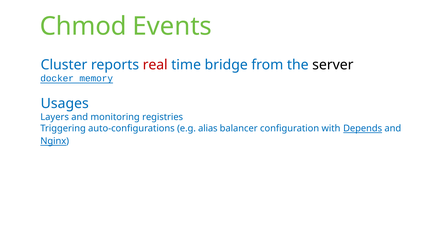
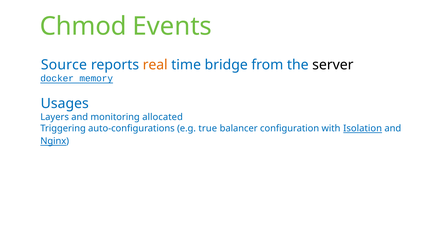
Cluster: Cluster -> Source
real colour: red -> orange
registries: registries -> allocated
alias: alias -> true
Depends: Depends -> Isolation
